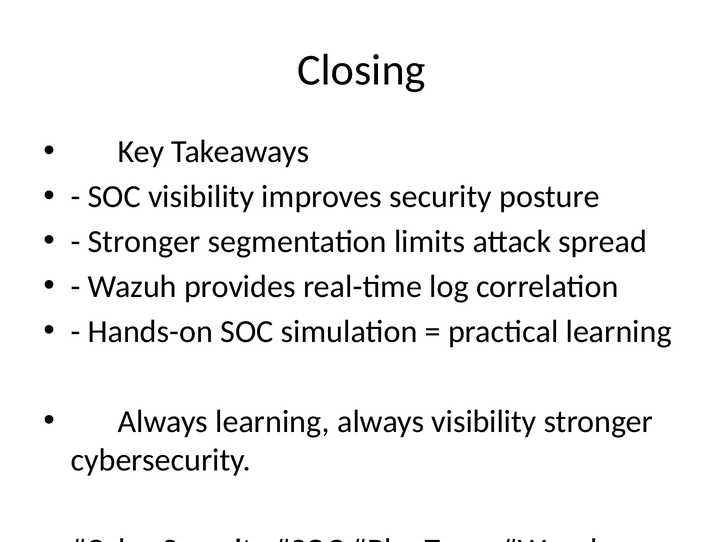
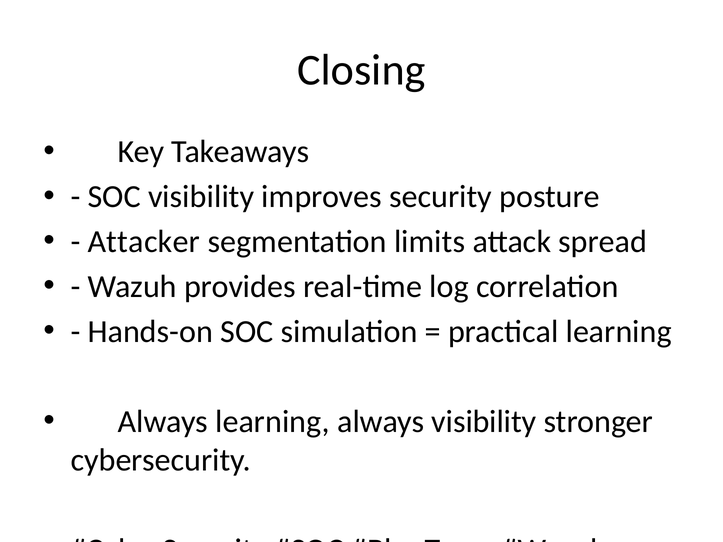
Stronger at (144, 242): Stronger -> Attacker
